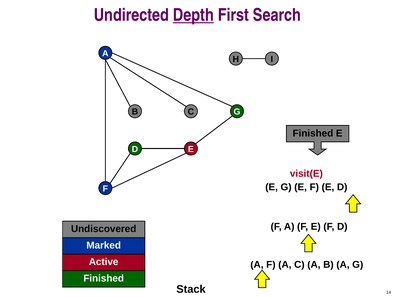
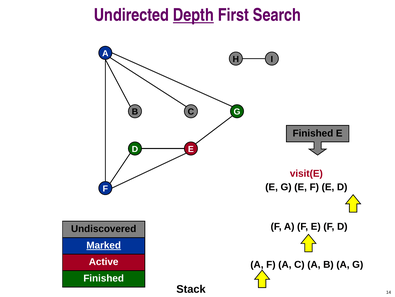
Marked underline: none -> present
